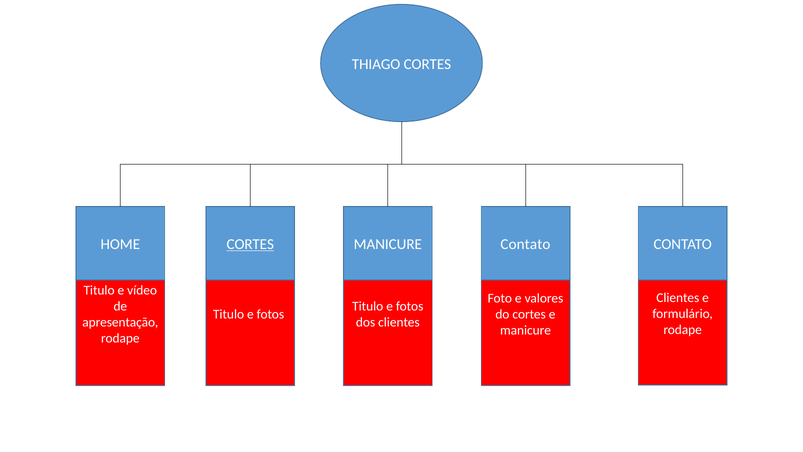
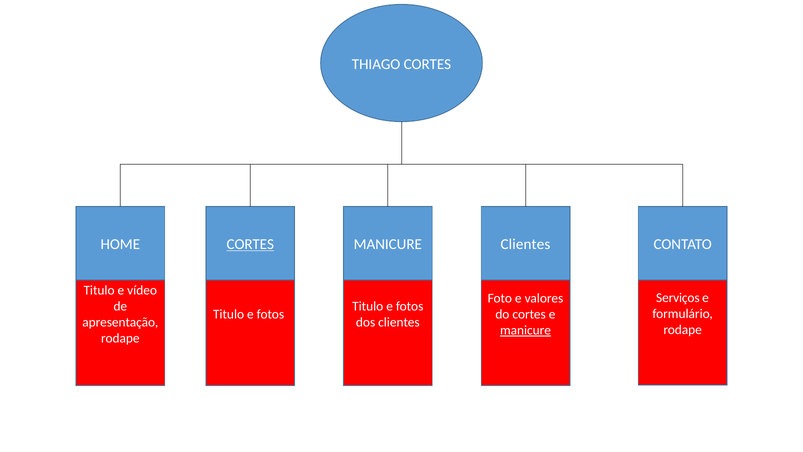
MANICURE Contato: Contato -> Clientes
Clientes at (678, 297): Clientes -> Serviços
manicure at (526, 330) underline: none -> present
